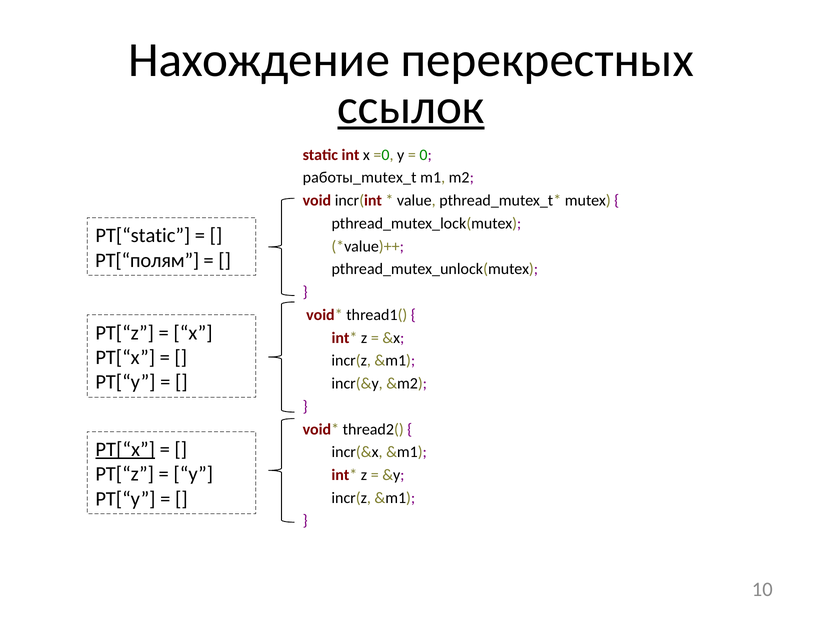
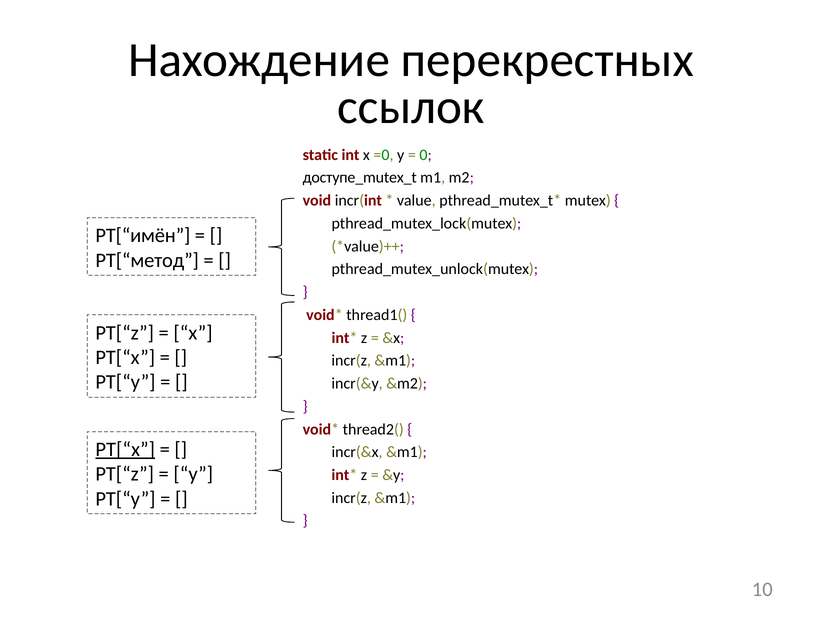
ссылок underline: present -> none
работы_mutex_t: работы_mutex_t -> доступе_mutex_t
PT[“static: PT[“static -> PT[“имён
PT[“полям: PT[“полям -> PT[“метод
